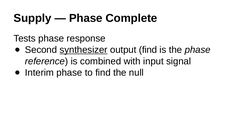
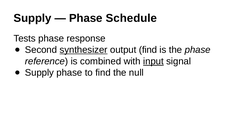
Complete: Complete -> Schedule
input underline: none -> present
Interim at (39, 72): Interim -> Supply
